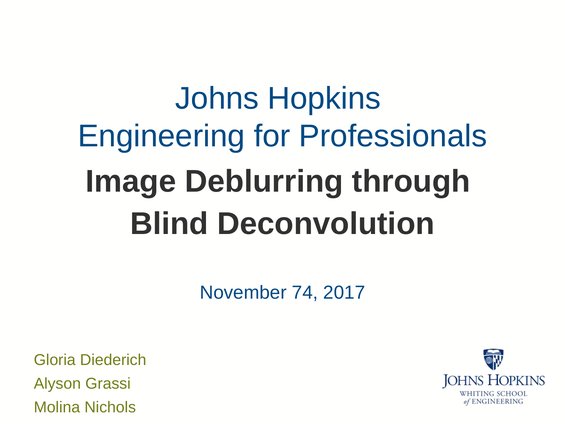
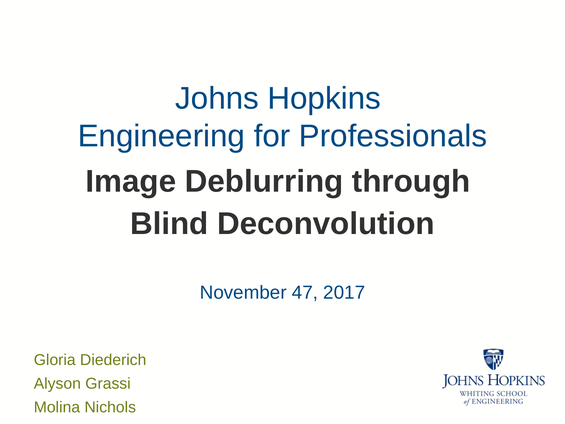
74: 74 -> 47
